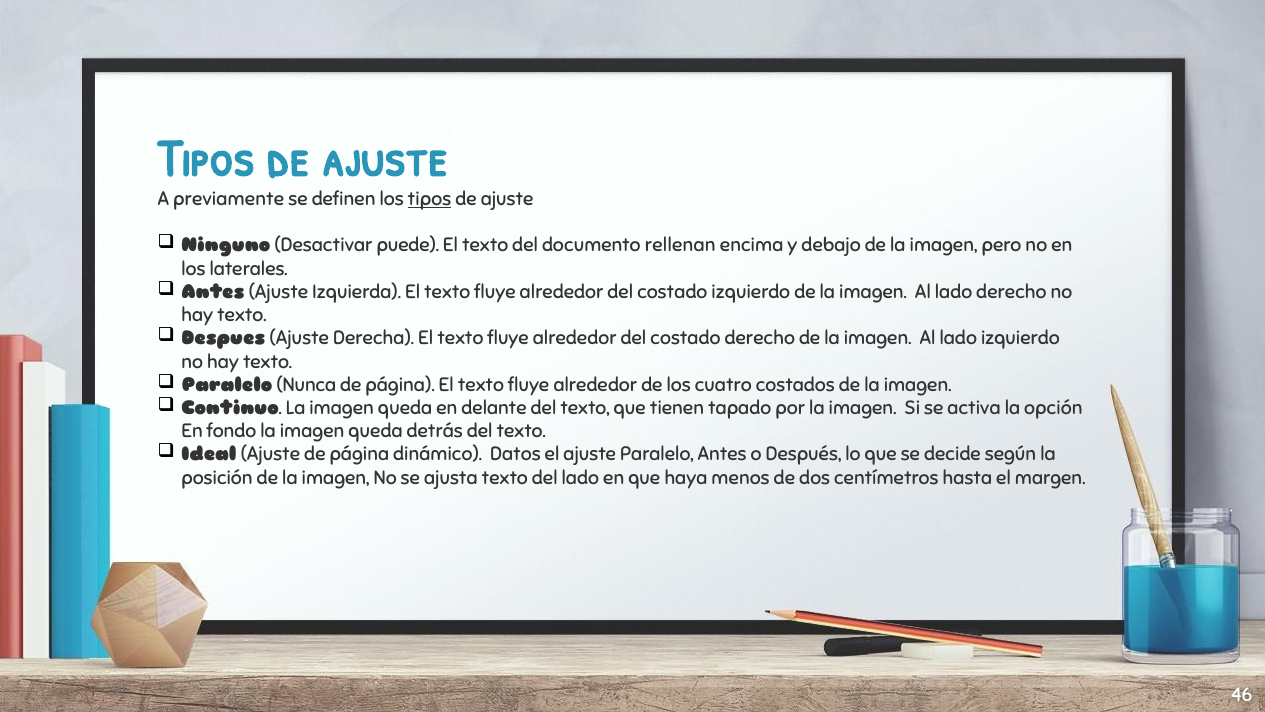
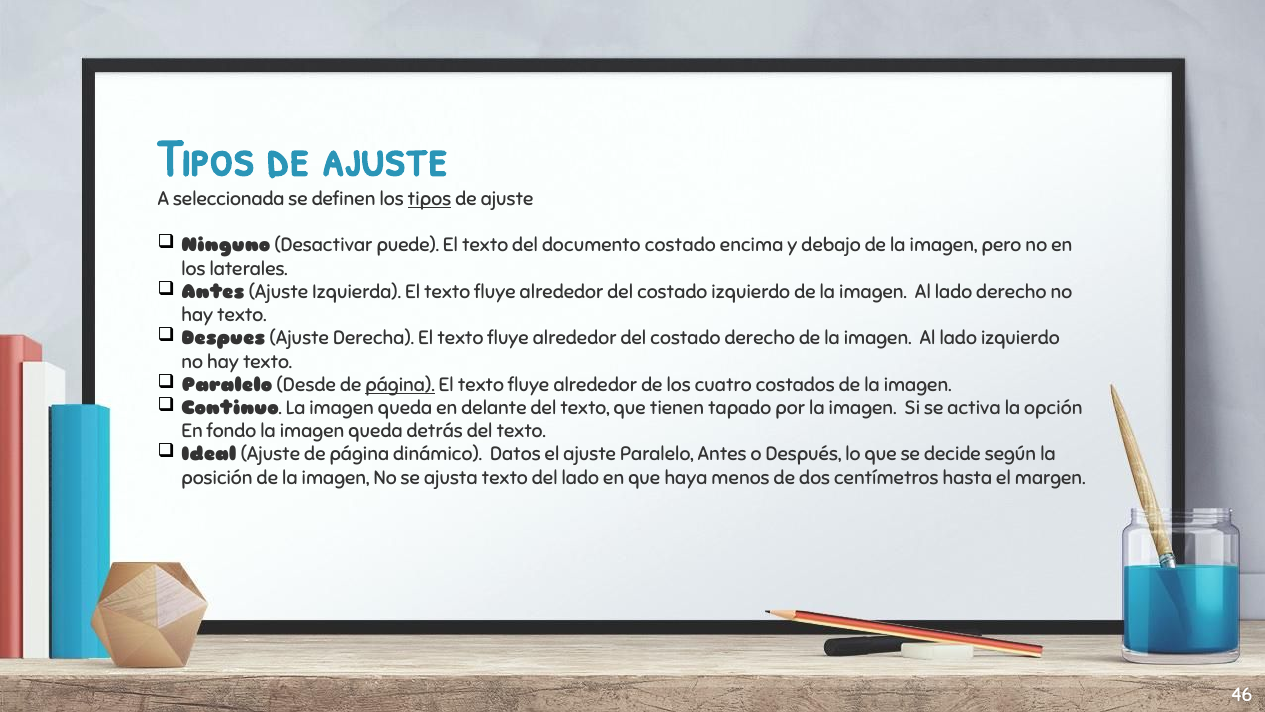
previamente: previamente -> seleccionada
documento rellenan: rellenan -> costado
Nunca: Nunca -> Desde
página at (400, 385) underline: none -> present
